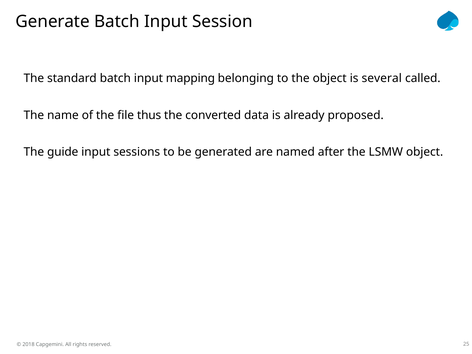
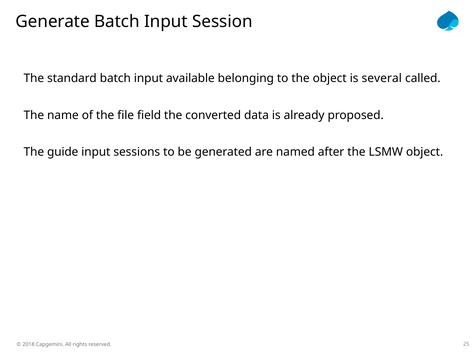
mapping: mapping -> available
thus: thus -> field
